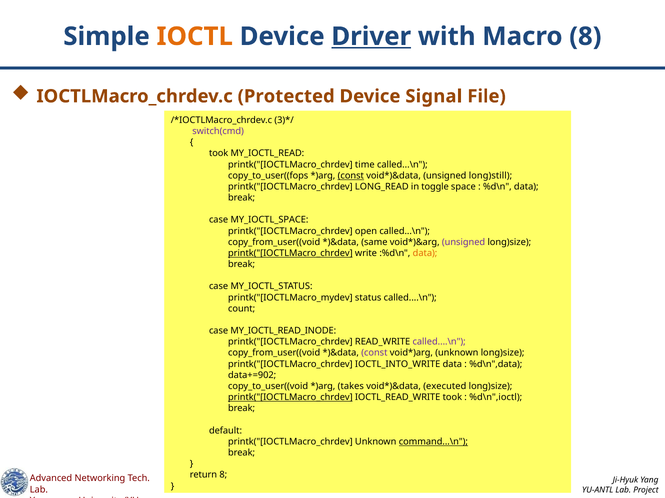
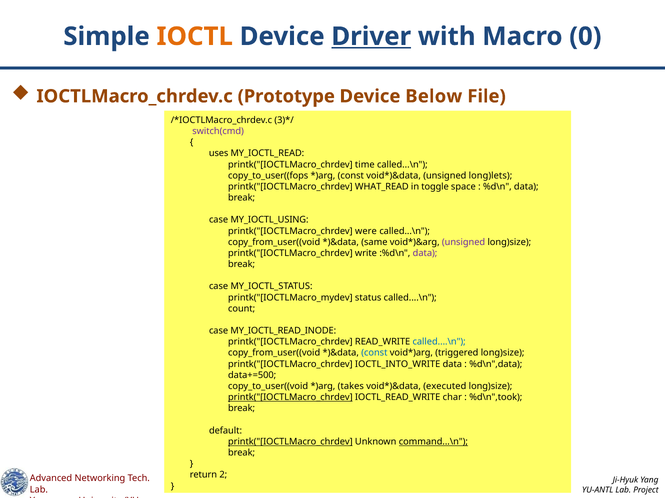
Macro 8: 8 -> 0
Protected: Protected -> Prototype
Signal: Signal -> Below
took at (219, 154): took -> uses
const at (351, 176) underline: present -> none
long)still: long)still -> long)lets
LONG_READ: LONG_READ -> WHAT_READ
MY_IOCTL_SPACE: MY_IOCTL_SPACE -> MY_IOCTL_USING
open: open -> were
printk("[IOCTLMacro_chrdev at (290, 254) underline: present -> none
data at (425, 254) colour: orange -> purple
called....\n at (439, 342) colour: purple -> blue
const at (374, 353) colour: purple -> blue
unknown at (457, 353): unknown -> triggered
data+=902: data+=902 -> data+=500
IOCTL_READ_WRITE took: took -> char
%d\n",ioctl: %d\n",ioctl -> %d\n",took
printk("[IOCTLMacro_chrdev at (290, 442) underline: none -> present
return 8: 8 -> 2
